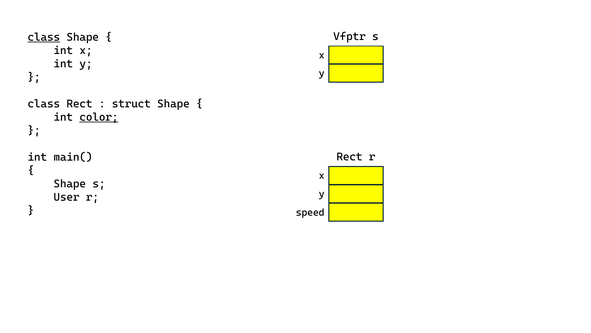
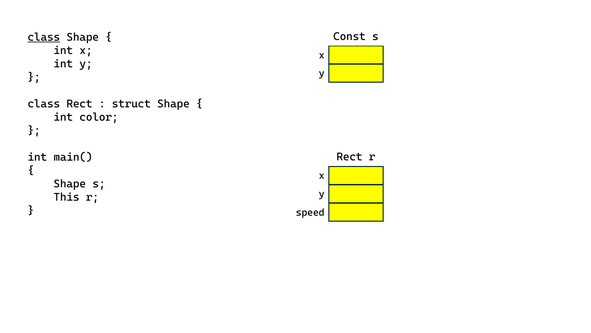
Vfptr: Vfptr -> Const
color underline: present -> none
User: User -> This
